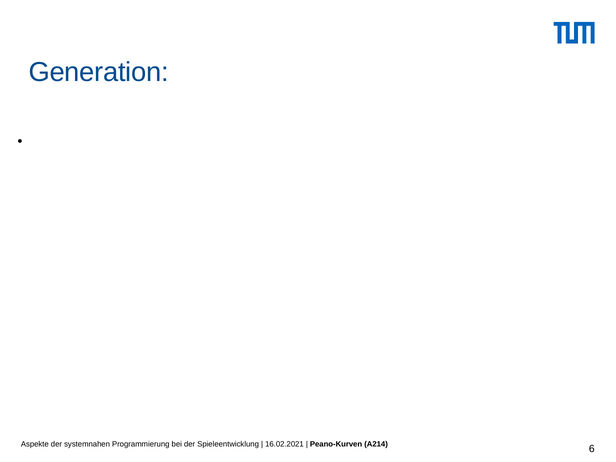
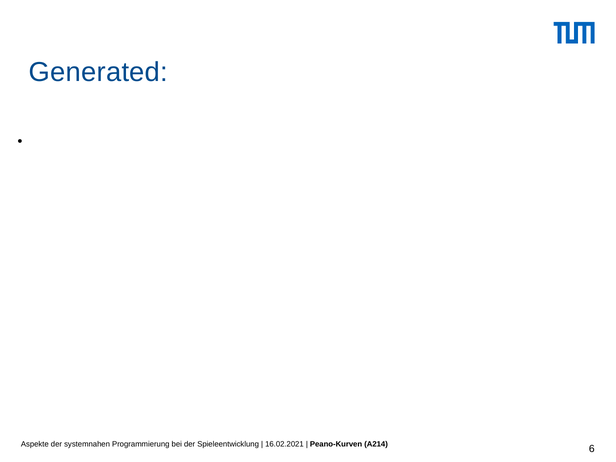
Generation: Generation -> Generated
